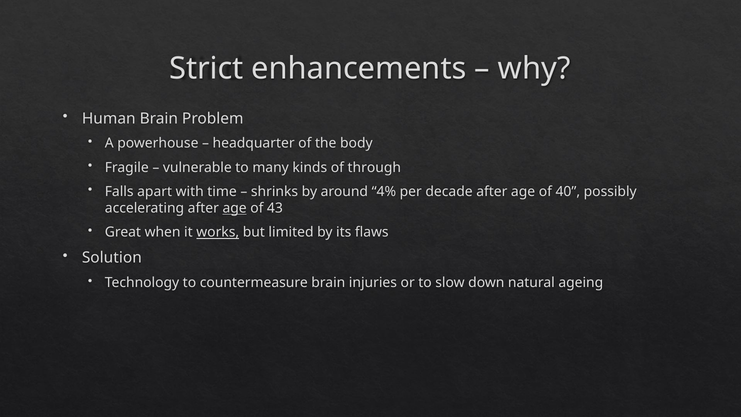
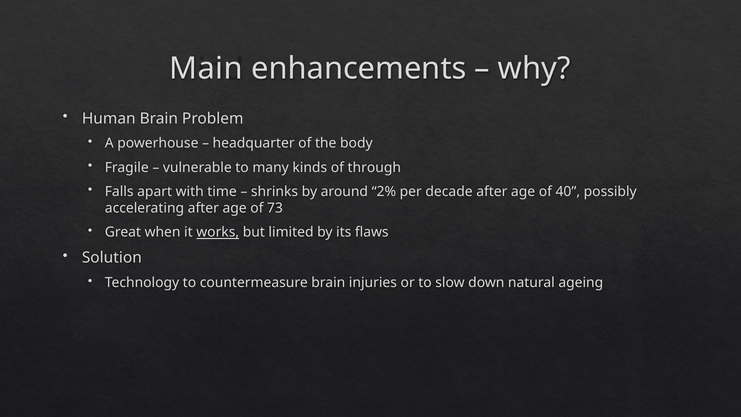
Strict: Strict -> Main
4%: 4% -> 2%
age at (235, 208) underline: present -> none
43: 43 -> 73
